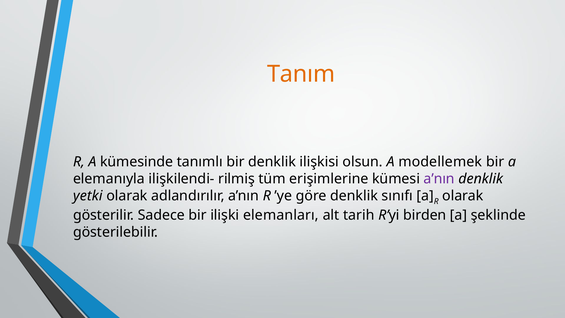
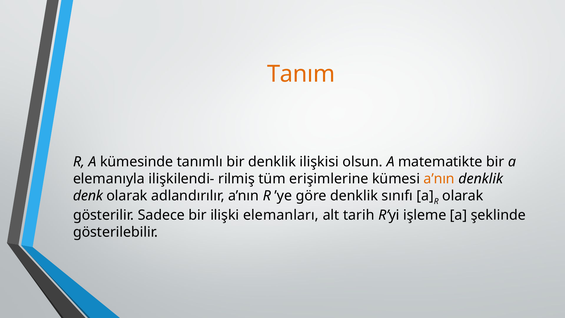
modellemek: modellemek -> matematikte
a’nın at (439, 179) colour: purple -> orange
yetki: yetki -> denk
birden: birden -> işleme
